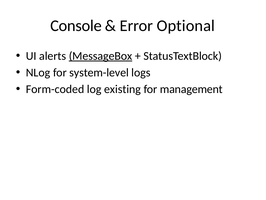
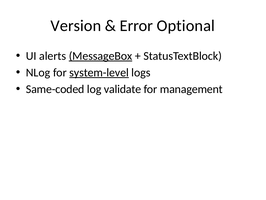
Console: Console -> Version
system-level underline: none -> present
Form-coded: Form-coded -> Same-coded
existing: existing -> validate
